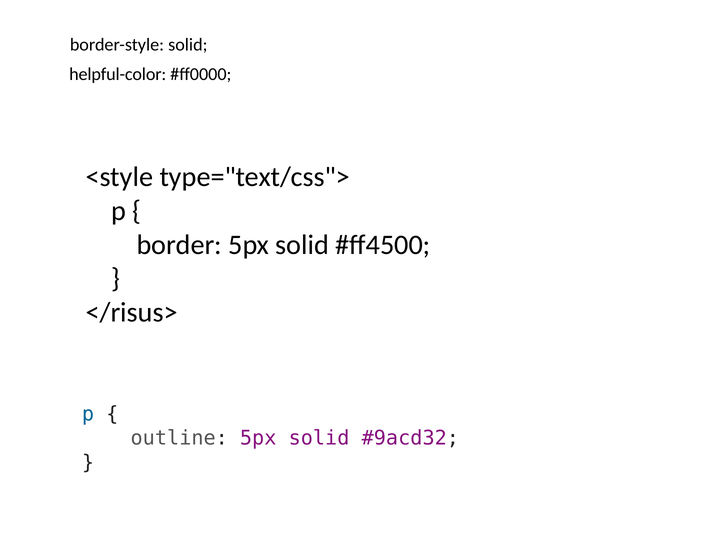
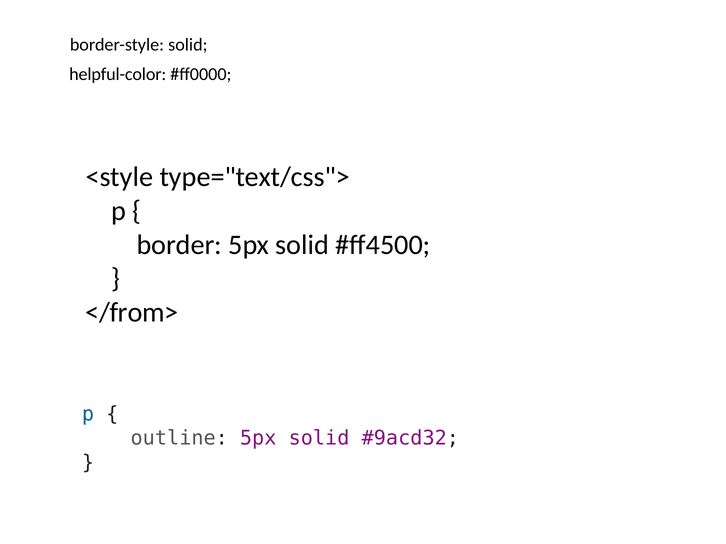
</risus>: </risus> -> </from>
